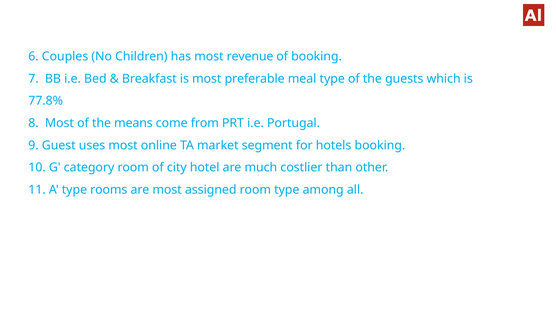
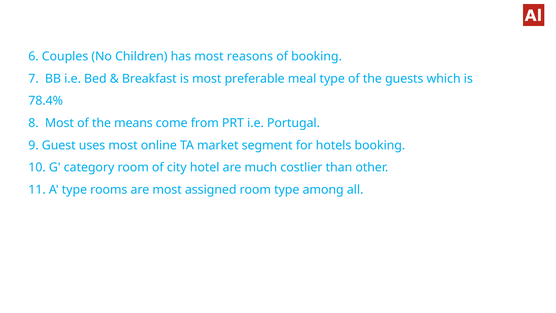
revenue: revenue -> reasons
77.8%: 77.8% -> 78.4%
